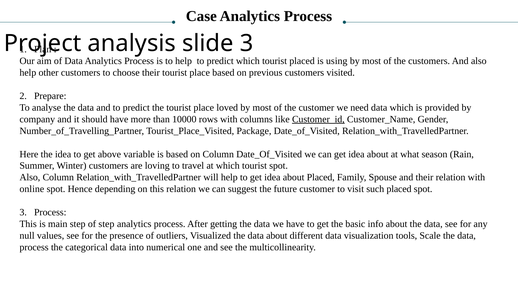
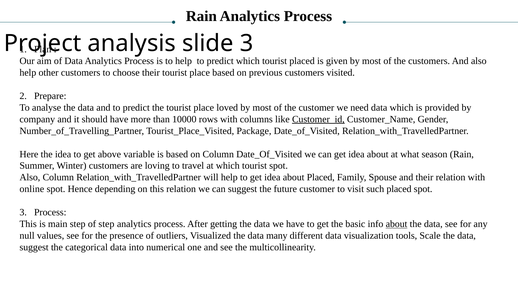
Case at (201, 16): Case -> Rain
using: using -> given
about at (397, 224) underline: none -> present
about at (277, 236): about -> many
process at (34, 248): process -> suggest
